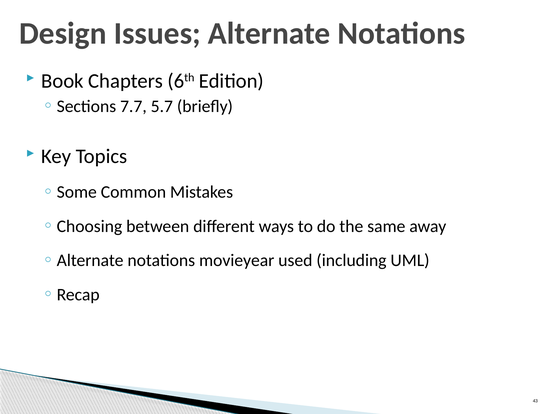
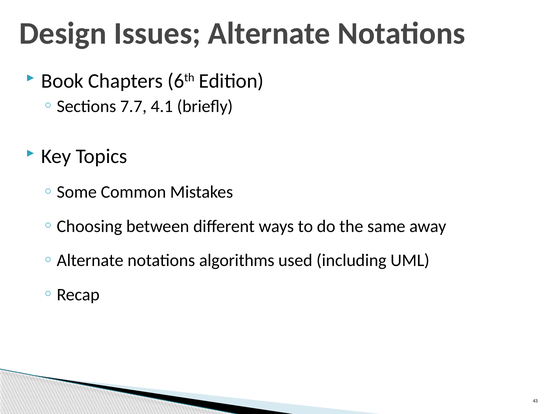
5.7: 5.7 -> 4.1
movieyear: movieyear -> algorithms
